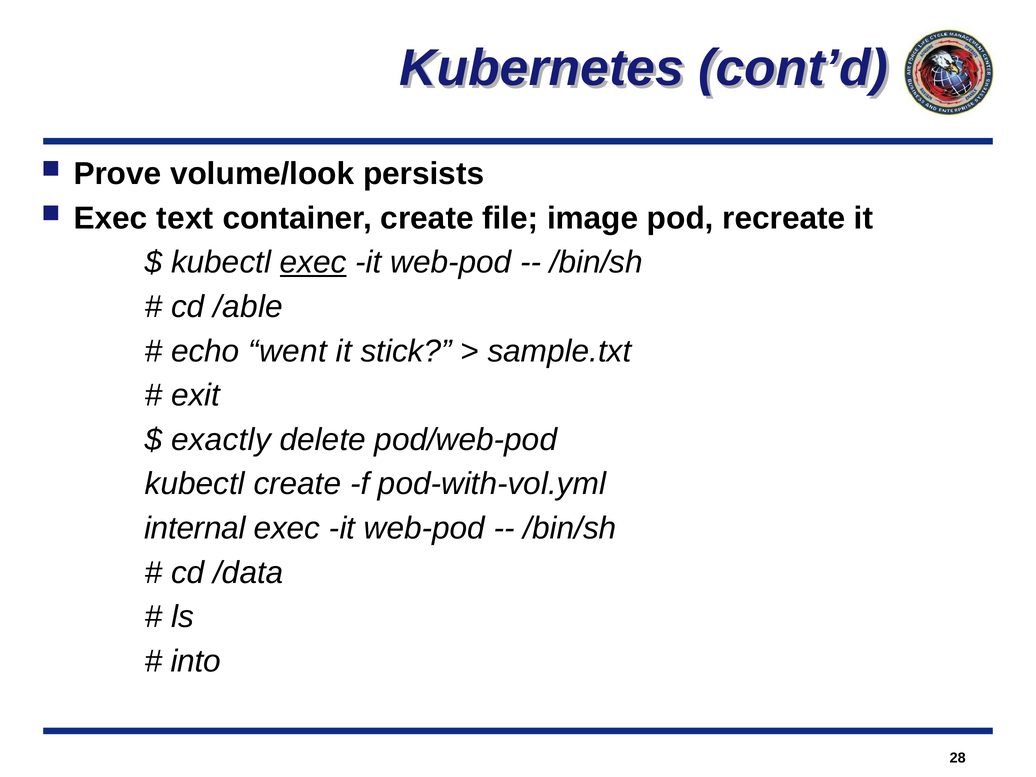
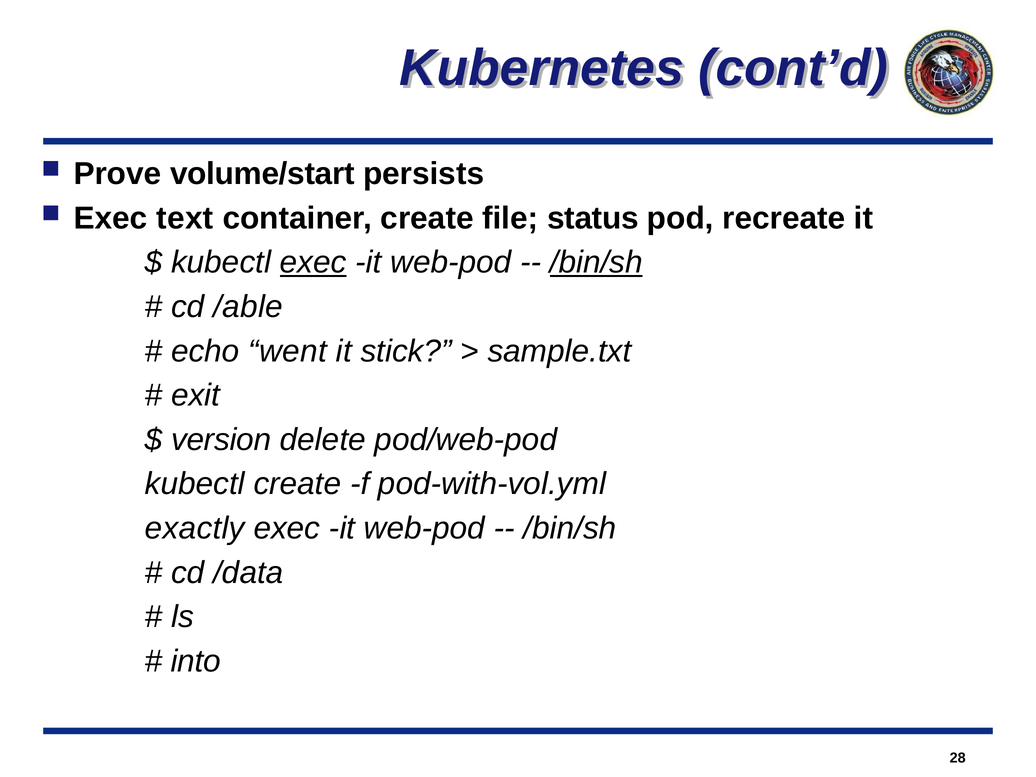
volume/look: volume/look -> volume/start
image: image -> status
/bin/sh at (596, 263) underline: none -> present
exactly: exactly -> version
internal: internal -> exactly
